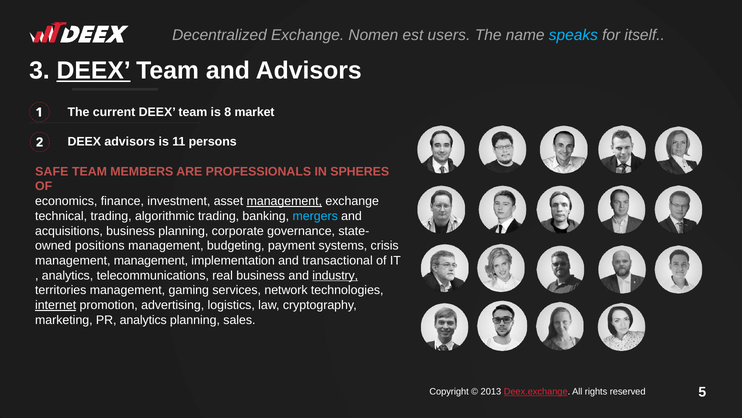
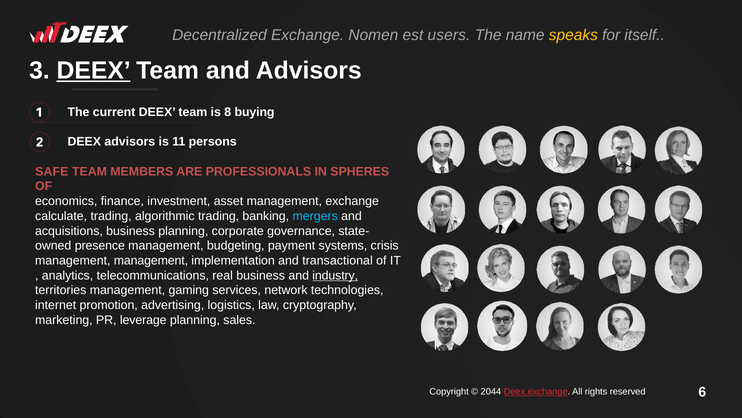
speaks colour: light blue -> yellow
market: market -> buying
management at (284, 201) underline: present -> none
technical: technical -> calculate
positions: positions -> presence
internet underline: present -> none
PR analytics: analytics -> leverage
2013: 2013 -> 2044
5: 5 -> 6
